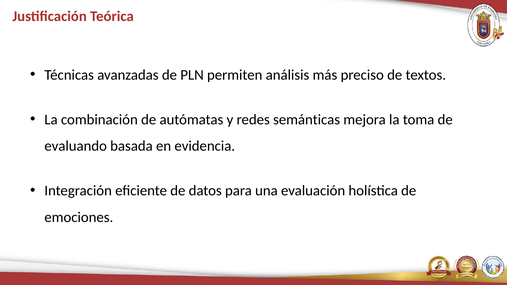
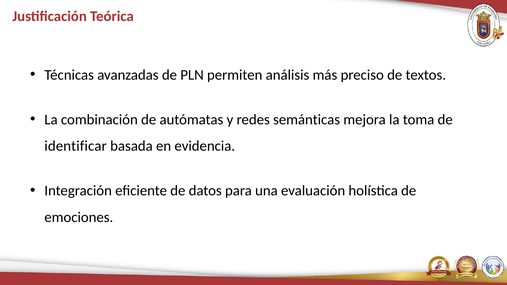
evaluando: evaluando -> identificar
